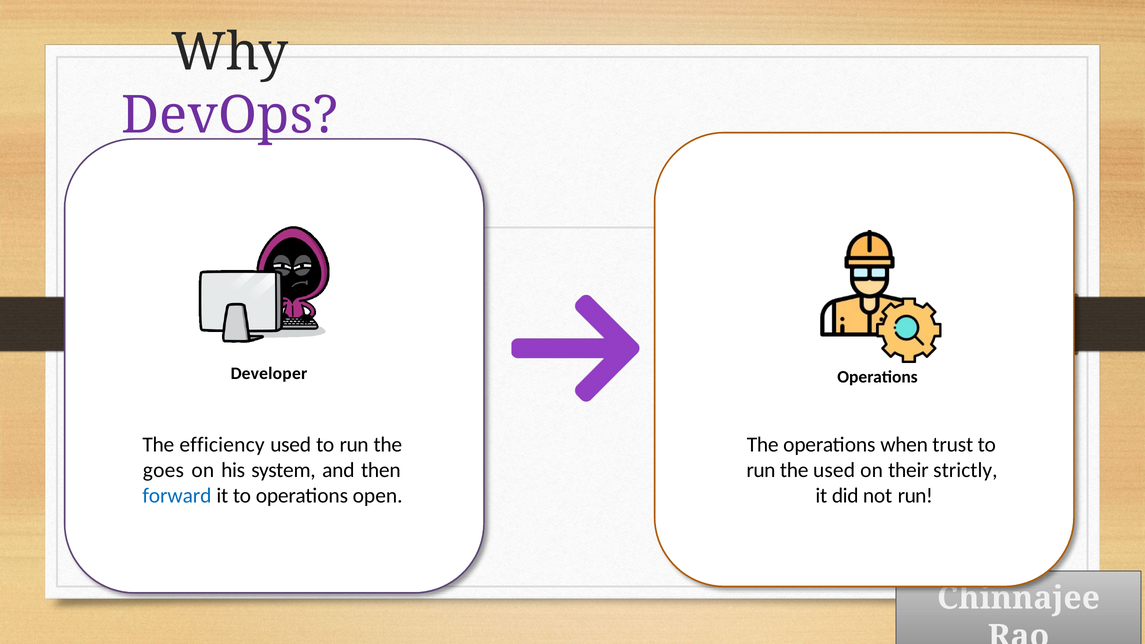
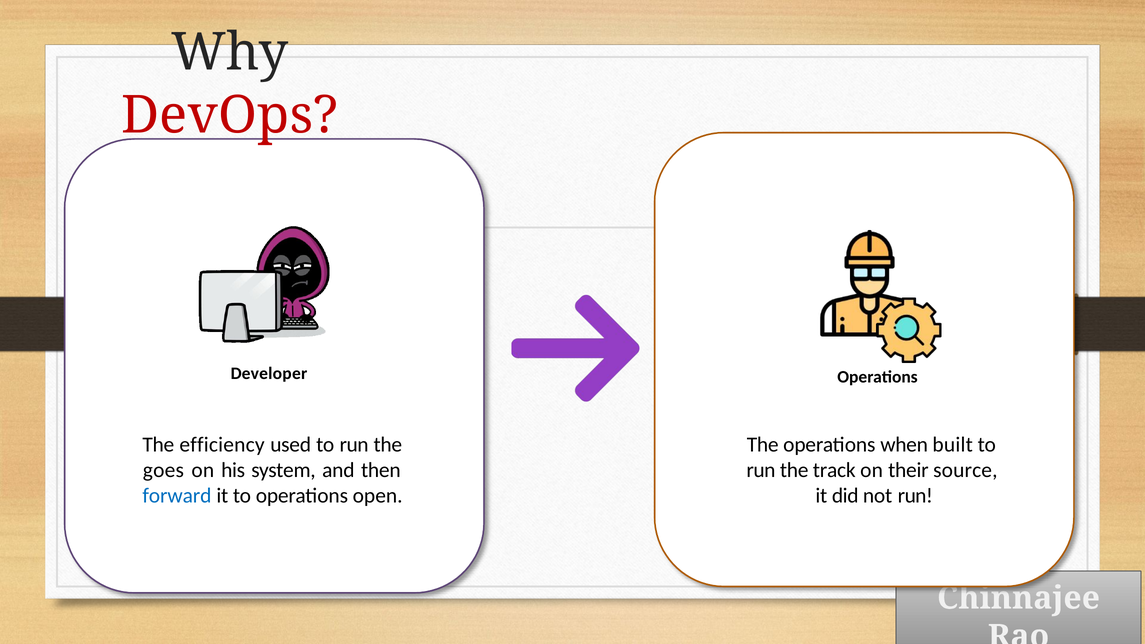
DevOps colour: purple -> red
trust: trust -> built
the used: used -> track
strictly: strictly -> source
